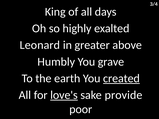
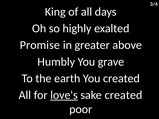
Leonard: Leonard -> Promise
created at (121, 79) underline: present -> none
sake provide: provide -> created
